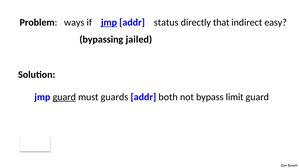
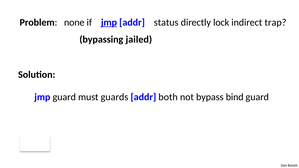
ways: ways -> none
that: that -> lock
easy: easy -> trap
guard at (64, 97) underline: present -> none
limit: limit -> bind
